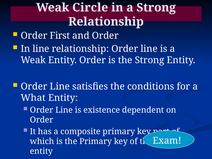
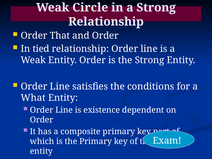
First: First -> That
In line: line -> tied
